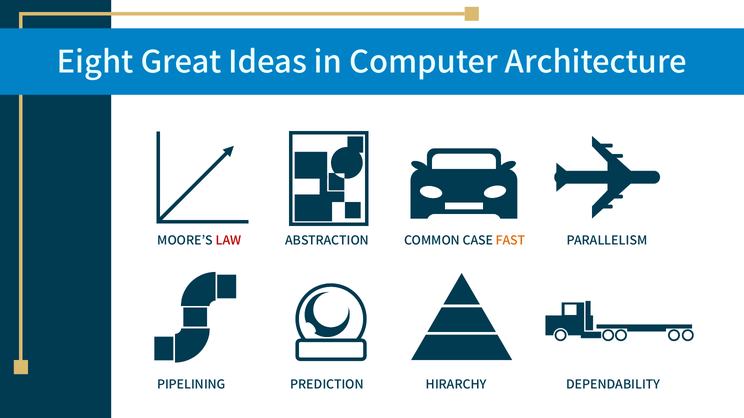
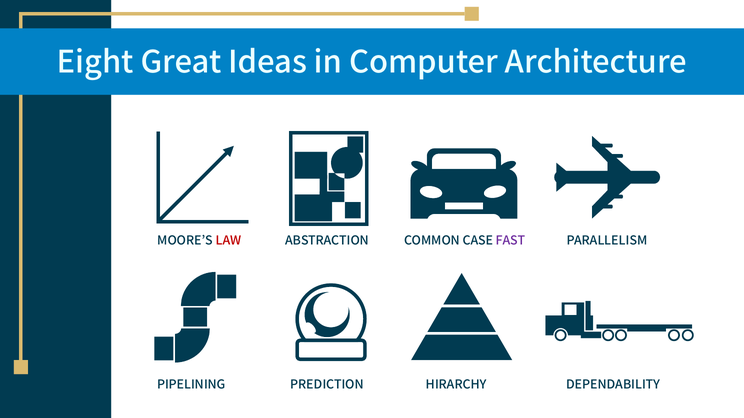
FAST colour: orange -> purple
